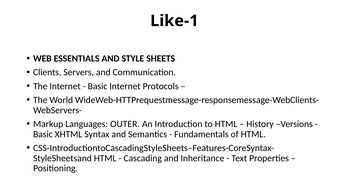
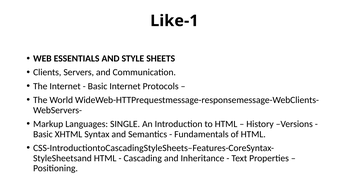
OUTER: OUTER -> SINGLE
